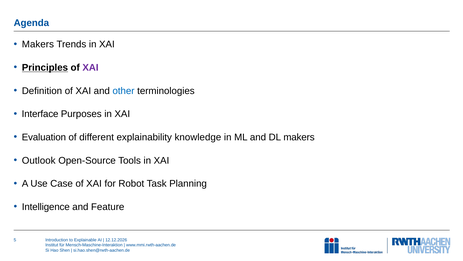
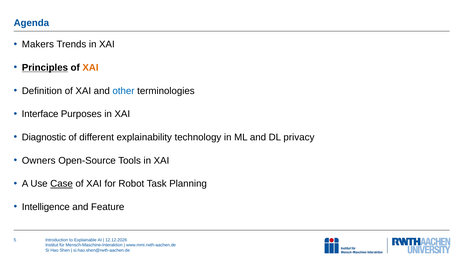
XAI at (91, 68) colour: purple -> orange
Evaluation: Evaluation -> Diagnostic
knowledge: knowledge -> technology
DL makers: makers -> privacy
Outlook: Outlook -> Owners
Case underline: none -> present
